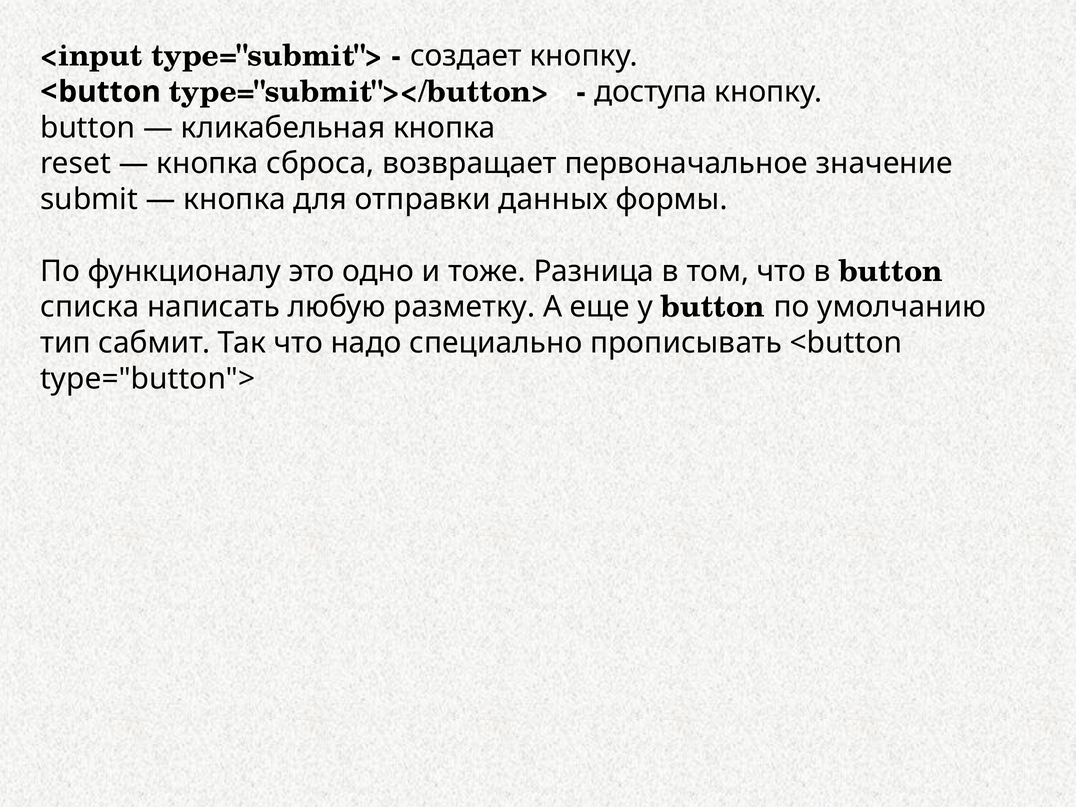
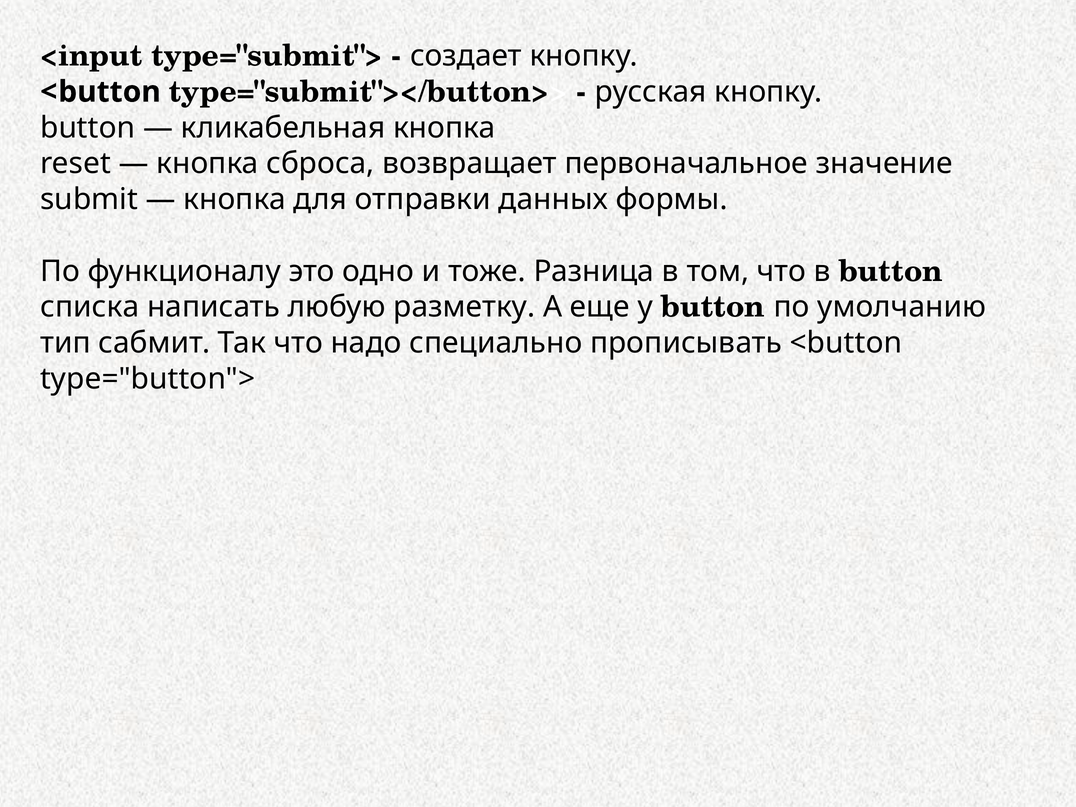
доступа: доступа -> русская
